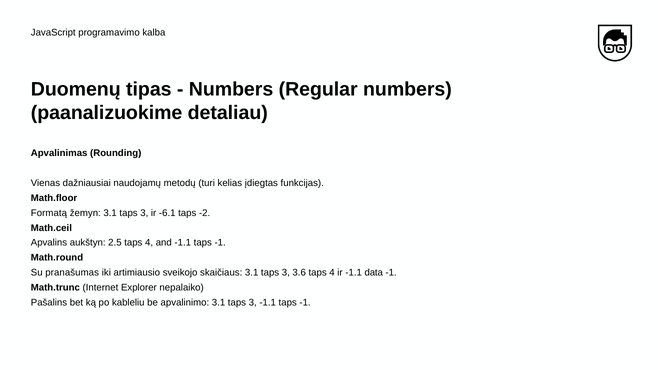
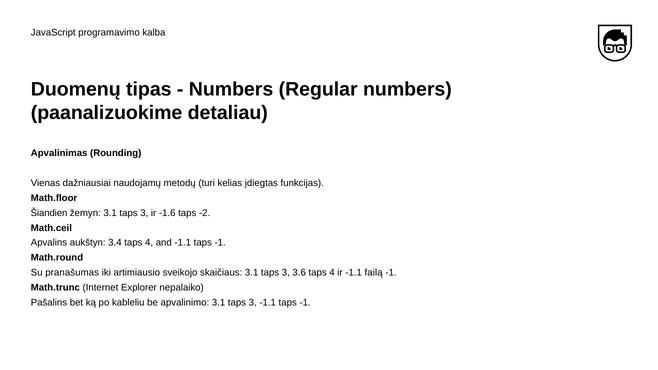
Formatą: Formatą -> Šiandien
-6.1: -6.1 -> -1.6
2.5: 2.5 -> 3.4
data: data -> failą
